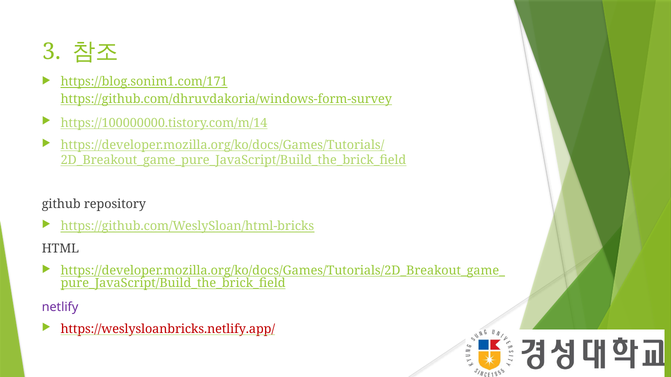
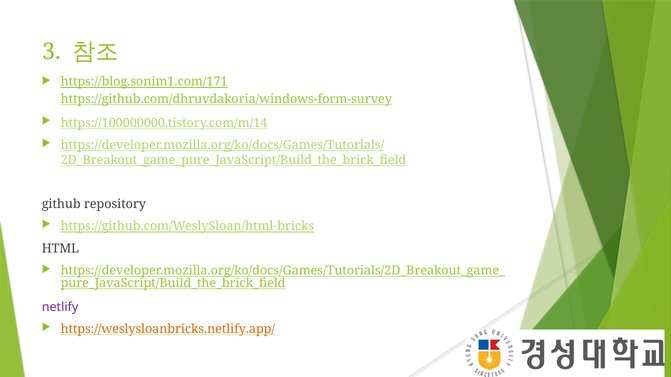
https://weslysloanbricks.netlify.app/ colour: red -> orange
